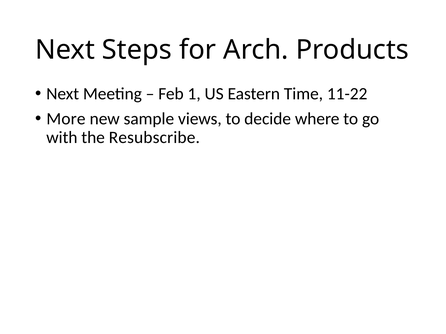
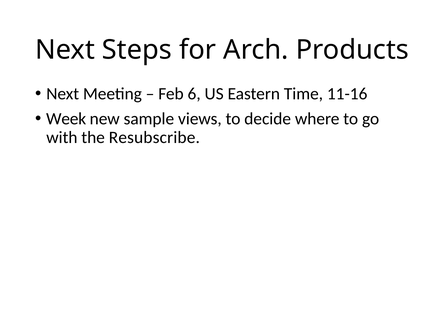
1: 1 -> 6
11-22: 11-22 -> 11-16
More: More -> Week
